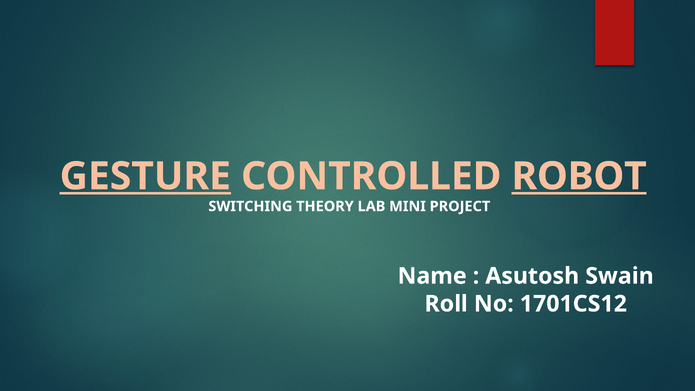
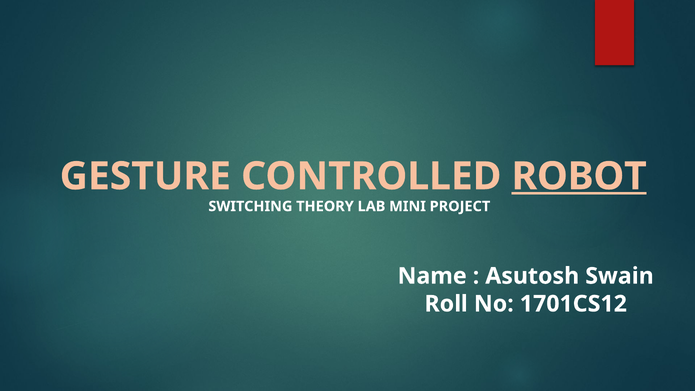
GESTURE underline: present -> none
